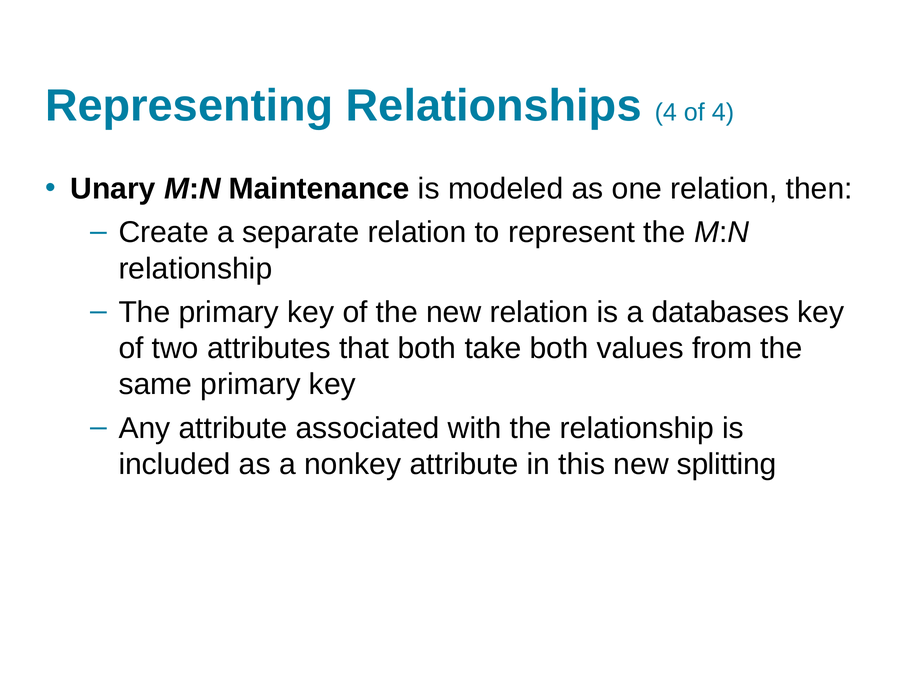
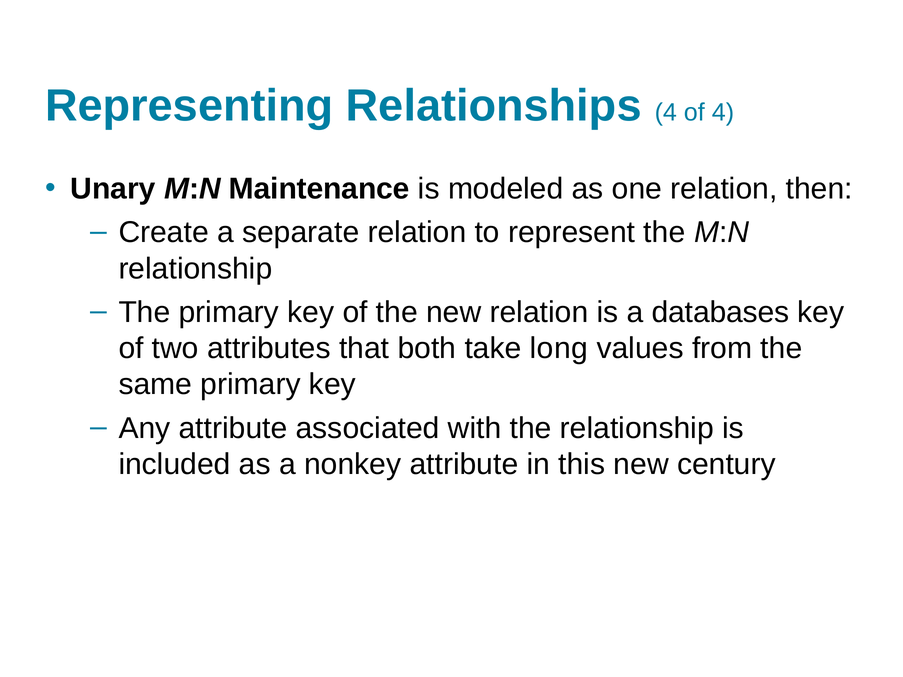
take both: both -> long
splitting: splitting -> century
